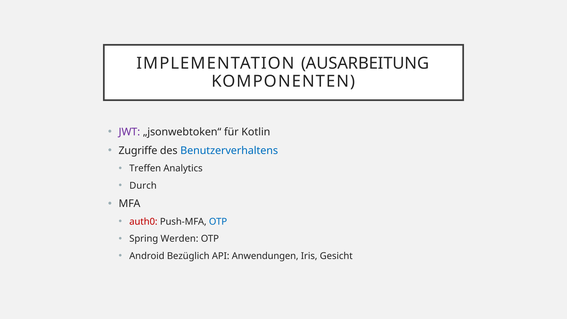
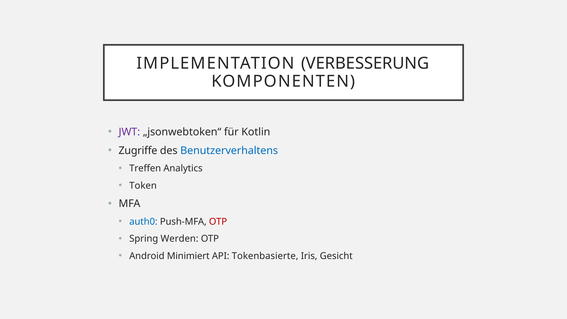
AUSARBEITUNG: AUSARBEITUNG -> VERBESSERUNG
Durch: Durch -> Token
auth0 colour: red -> blue
OTP at (218, 222) colour: blue -> red
Bezüglich: Bezüglich -> Minimiert
Anwendungen: Anwendungen -> Tokenbasierte
